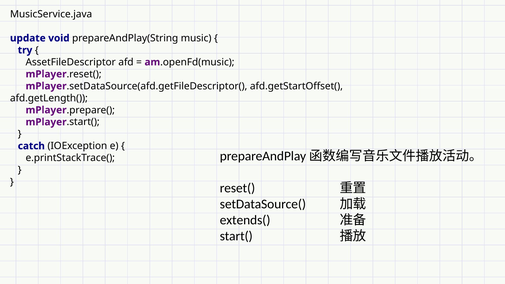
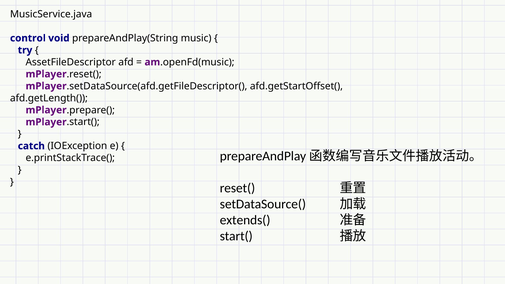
update: update -> control
